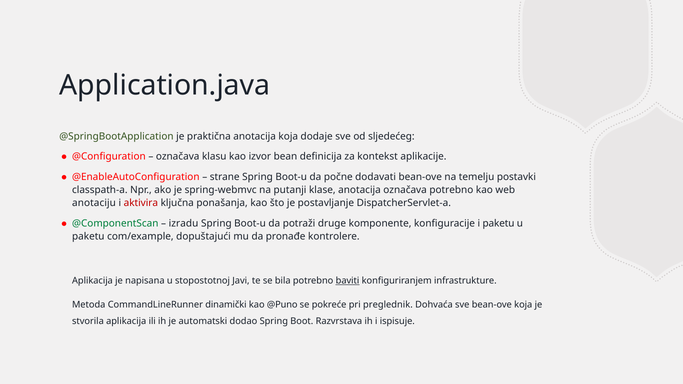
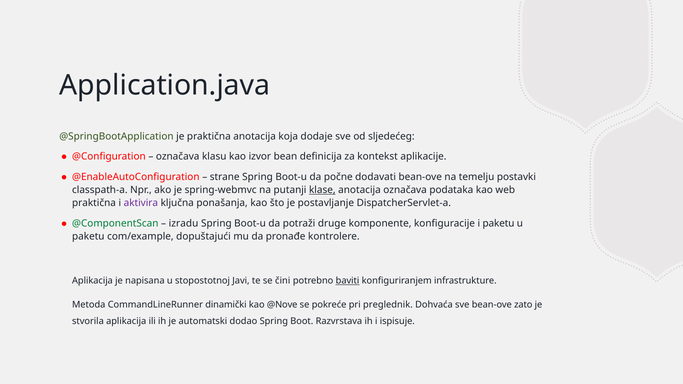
klase underline: none -> present
označava potrebno: potrebno -> podataka
anotaciju at (94, 203): anotaciju -> praktična
aktivira colour: red -> purple
bila: bila -> čini
@Puno: @Puno -> @Nove
bean-ove koja: koja -> zato
